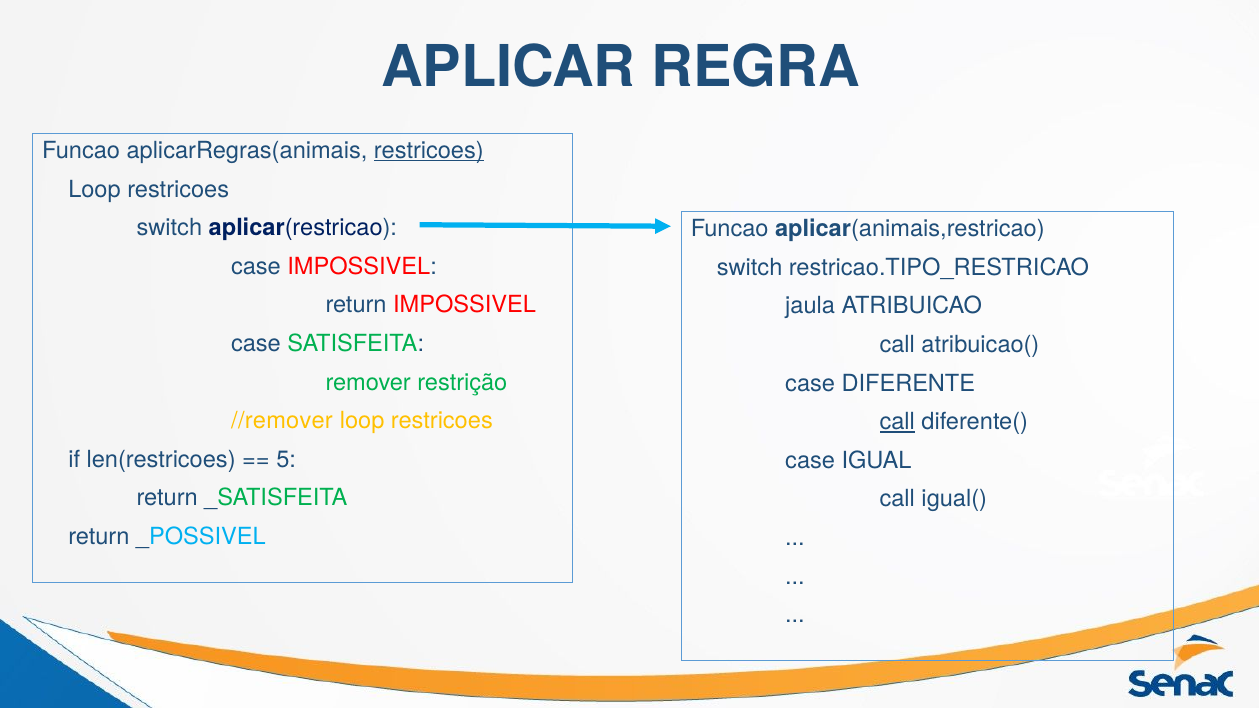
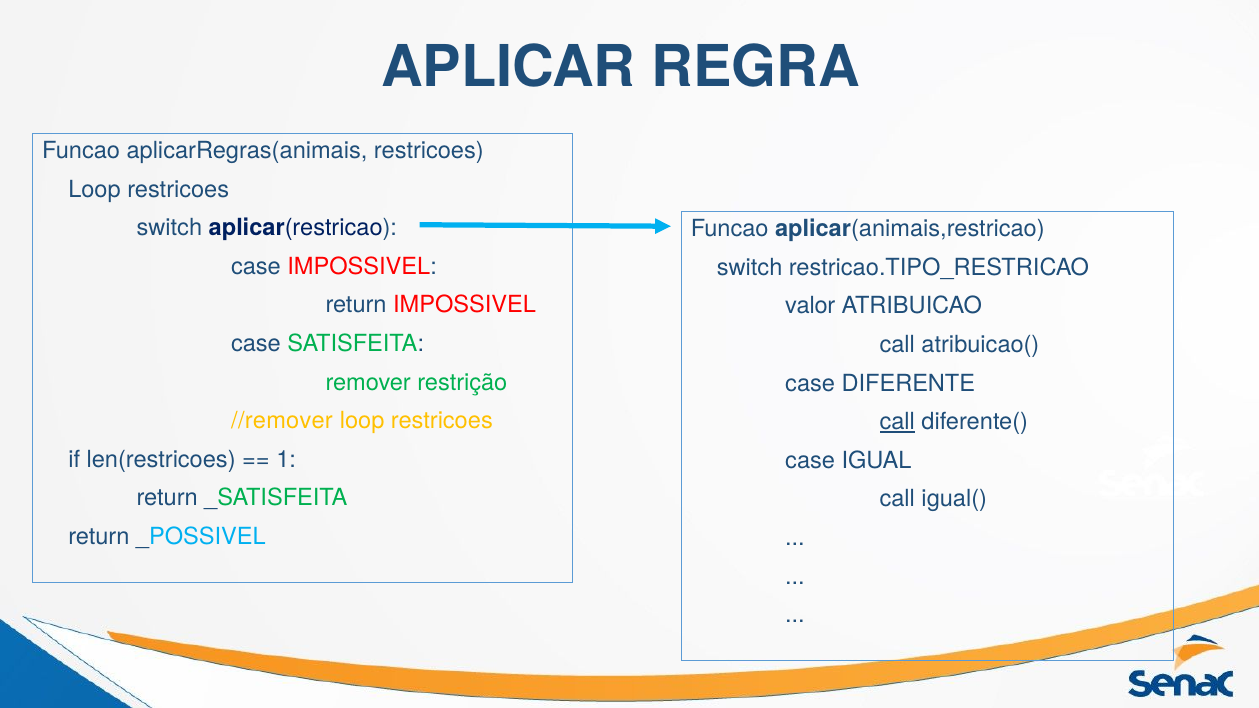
restricoes at (429, 151) underline: present -> none
jaula: jaula -> valor
5: 5 -> 1
